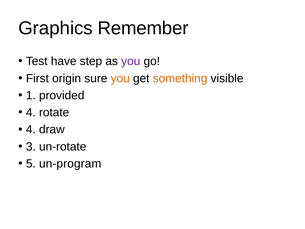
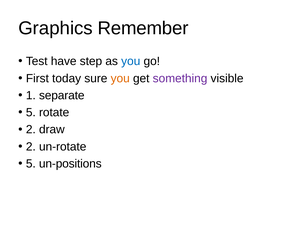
you at (131, 61) colour: purple -> blue
origin: origin -> today
something colour: orange -> purple
provided: provided -> separate
4 at (31, 112): 4 -> 5
4 at (31, 129): 4 -> 2
3 at (31, 146): 3 -> 2
un-program: un-program -> un-positions
